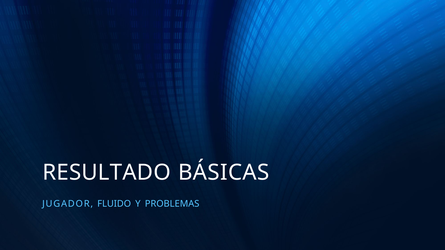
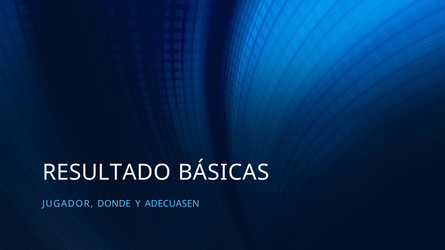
FLUIDO: FLUIDO -> DONDE
PROBLEMAS: PROBLEMAS -> ADECUASEN
